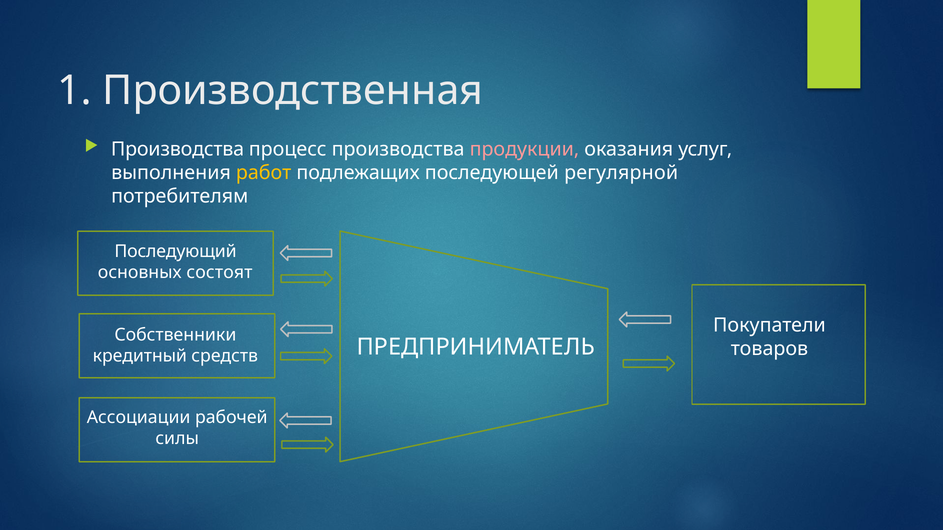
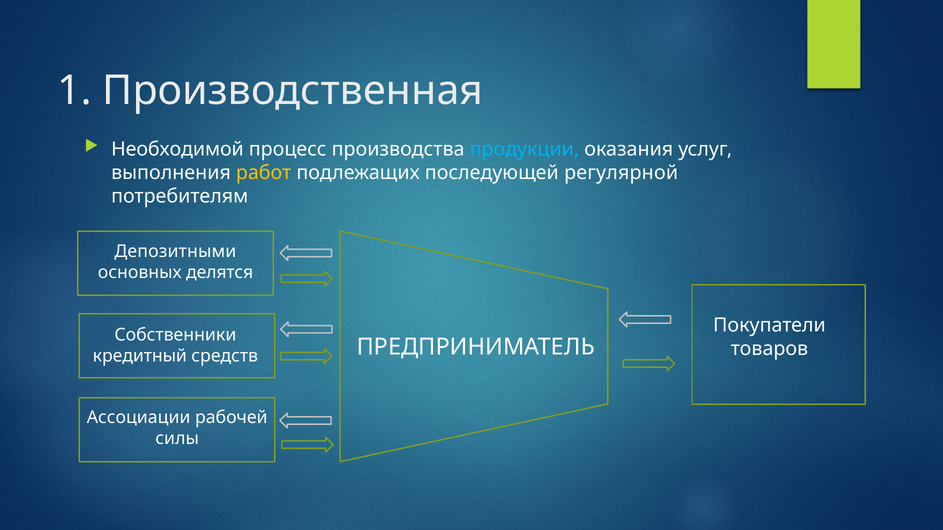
Производства at (178, 149): Производства -> Необходимой
продукции colour: pink -> light blue
Последующий: Последующий -> Депозитными
состоят: состоят -> делятся
